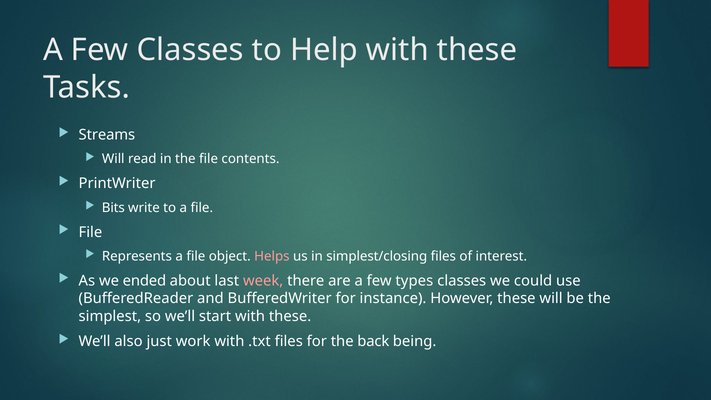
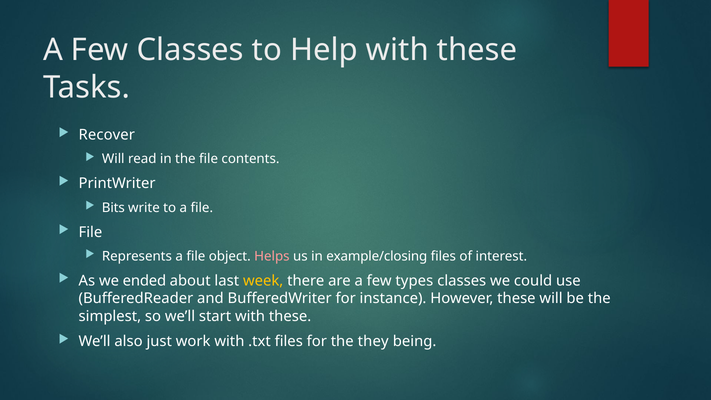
Streams: Streams -> Recover
simplest/closing: simplest/closing -> example/closing
week colour: pink -> yellow
back: back -> they
